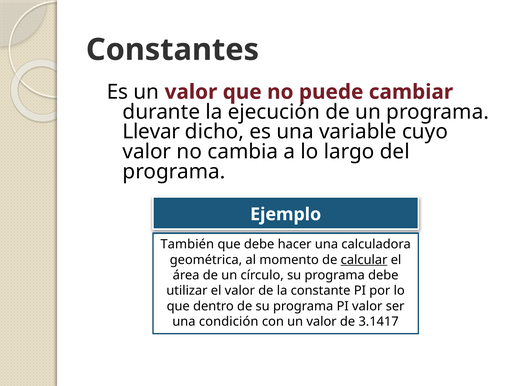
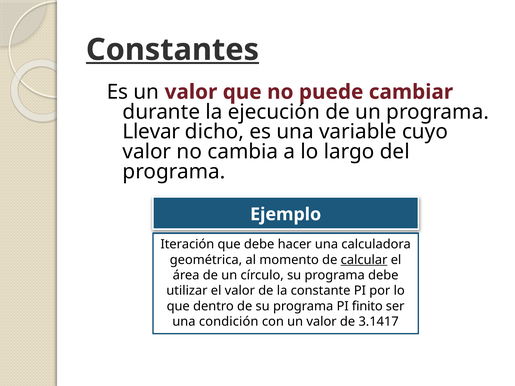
Constantes underline: none -> present
También: También -> Iteración
PI valor: valor -> finito
